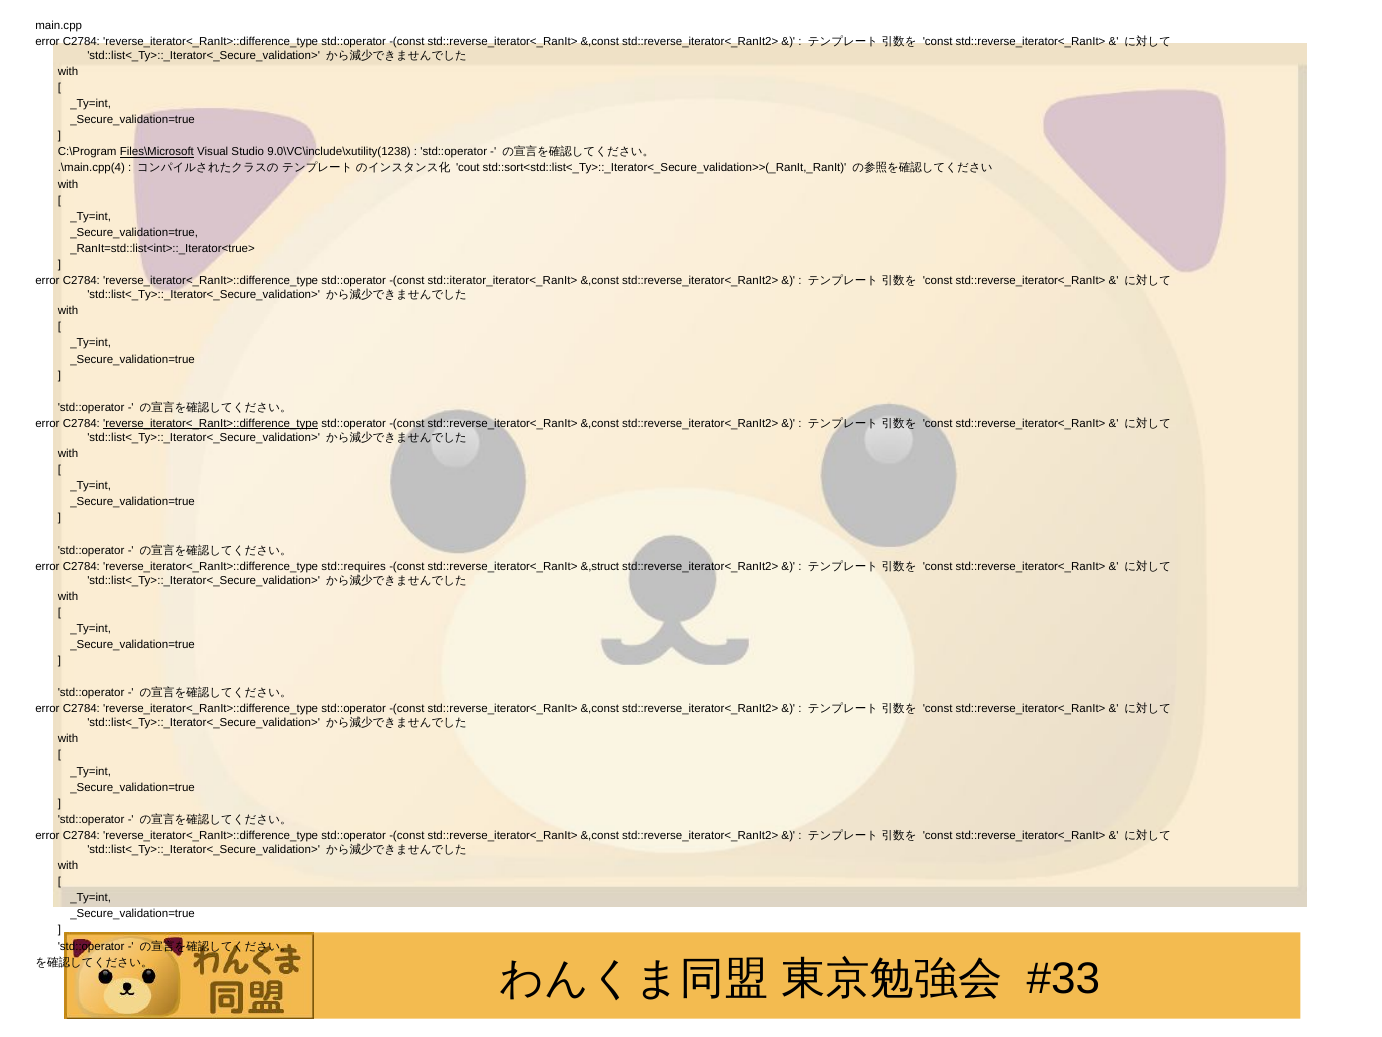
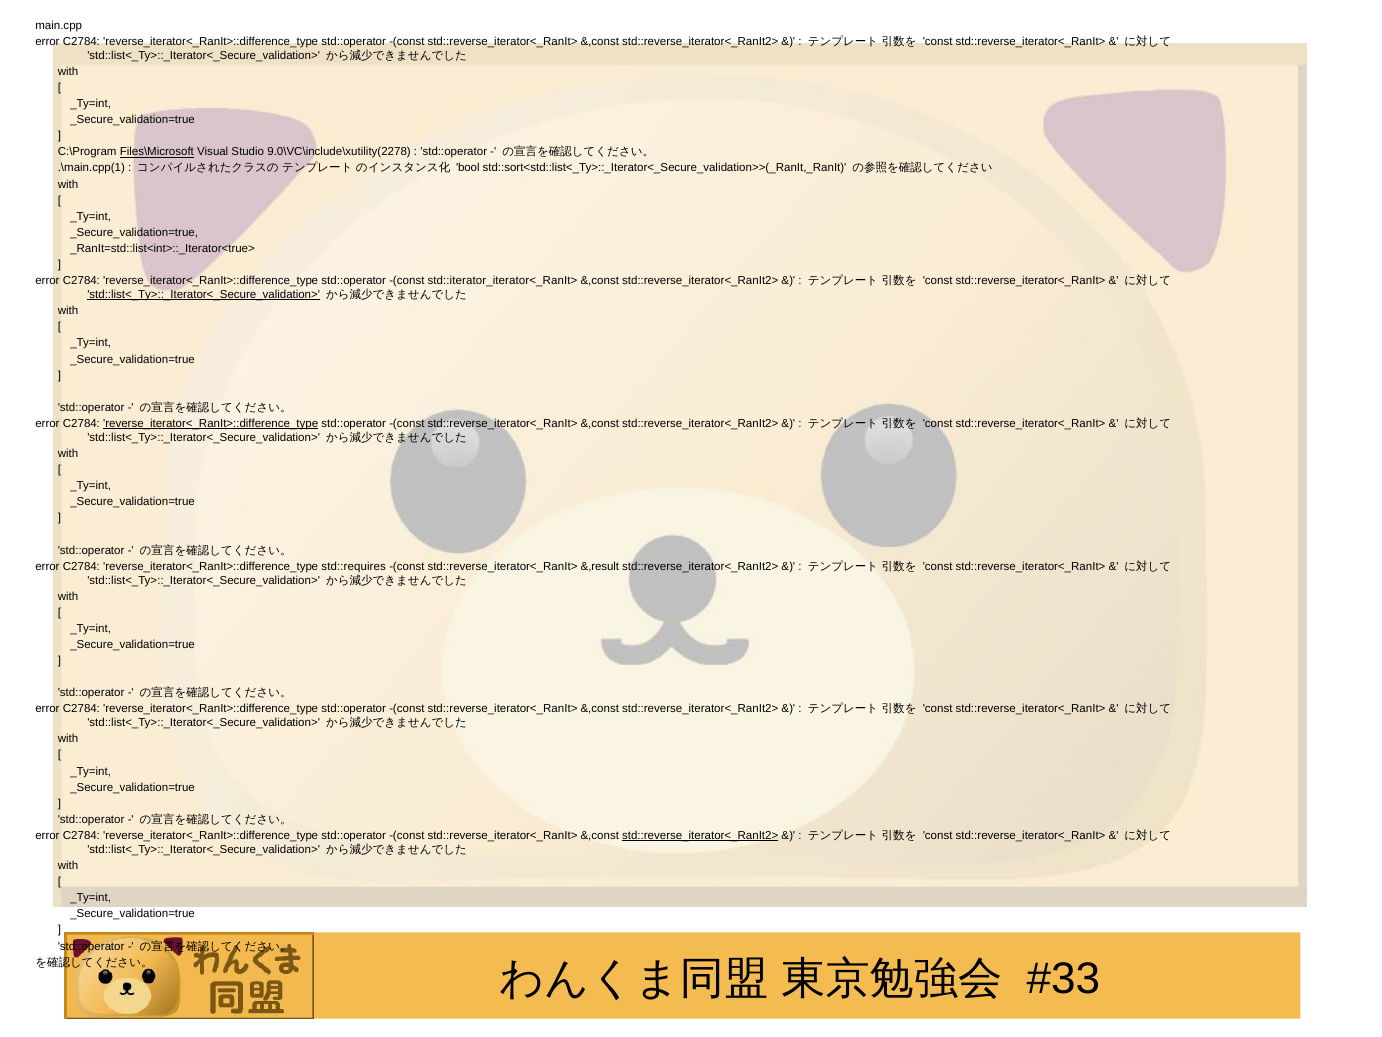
9.0\VC\include\xutility(1238: 9.0\VC\include\xutility(1238 -> 9.0\VC\include\xutility(2278
.\main.cpp(4: .\main.cpp(4 -> .\main.cpp(1
cout: cout -> bool
std::list<_Ty>::_Iterator<_Secure_validation> at (204, 295) underline: none -> present
&,struct: &,struct -> &,result
std::reverse_iterator<_RanIt2> at (700, 835) underline: none -> present
